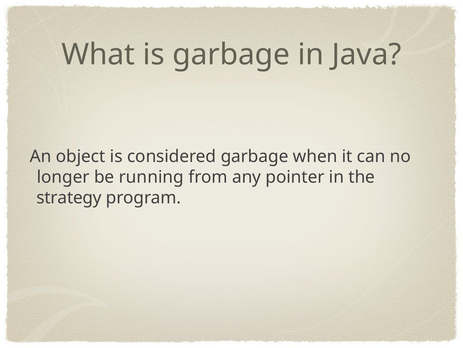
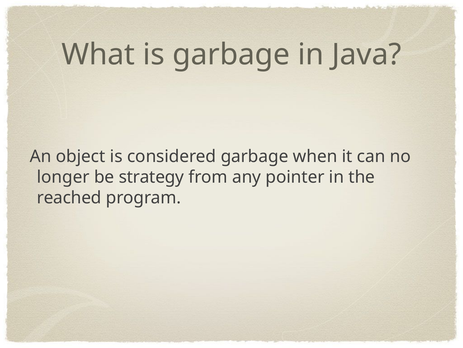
running: running -> strategy
strategy: strategy -> reached
